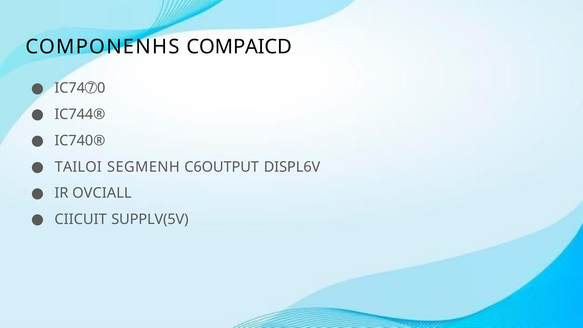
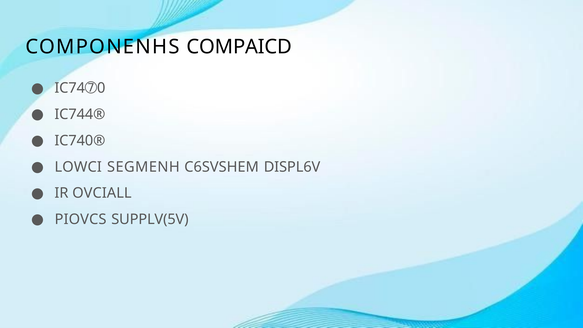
TAILOI: TAILOI -> LOWCI
C6OUTPUT: C6OUTPUT -> C6SVSHEM
CIICUIT: CIICUIT -> PIOVCS
